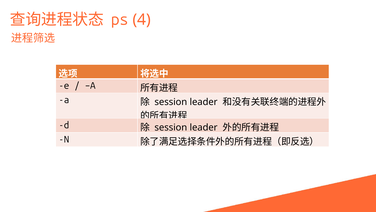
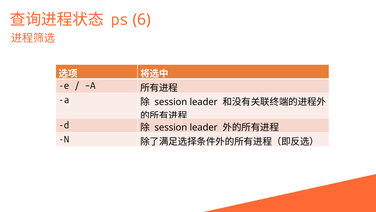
4: 4 -> 6
